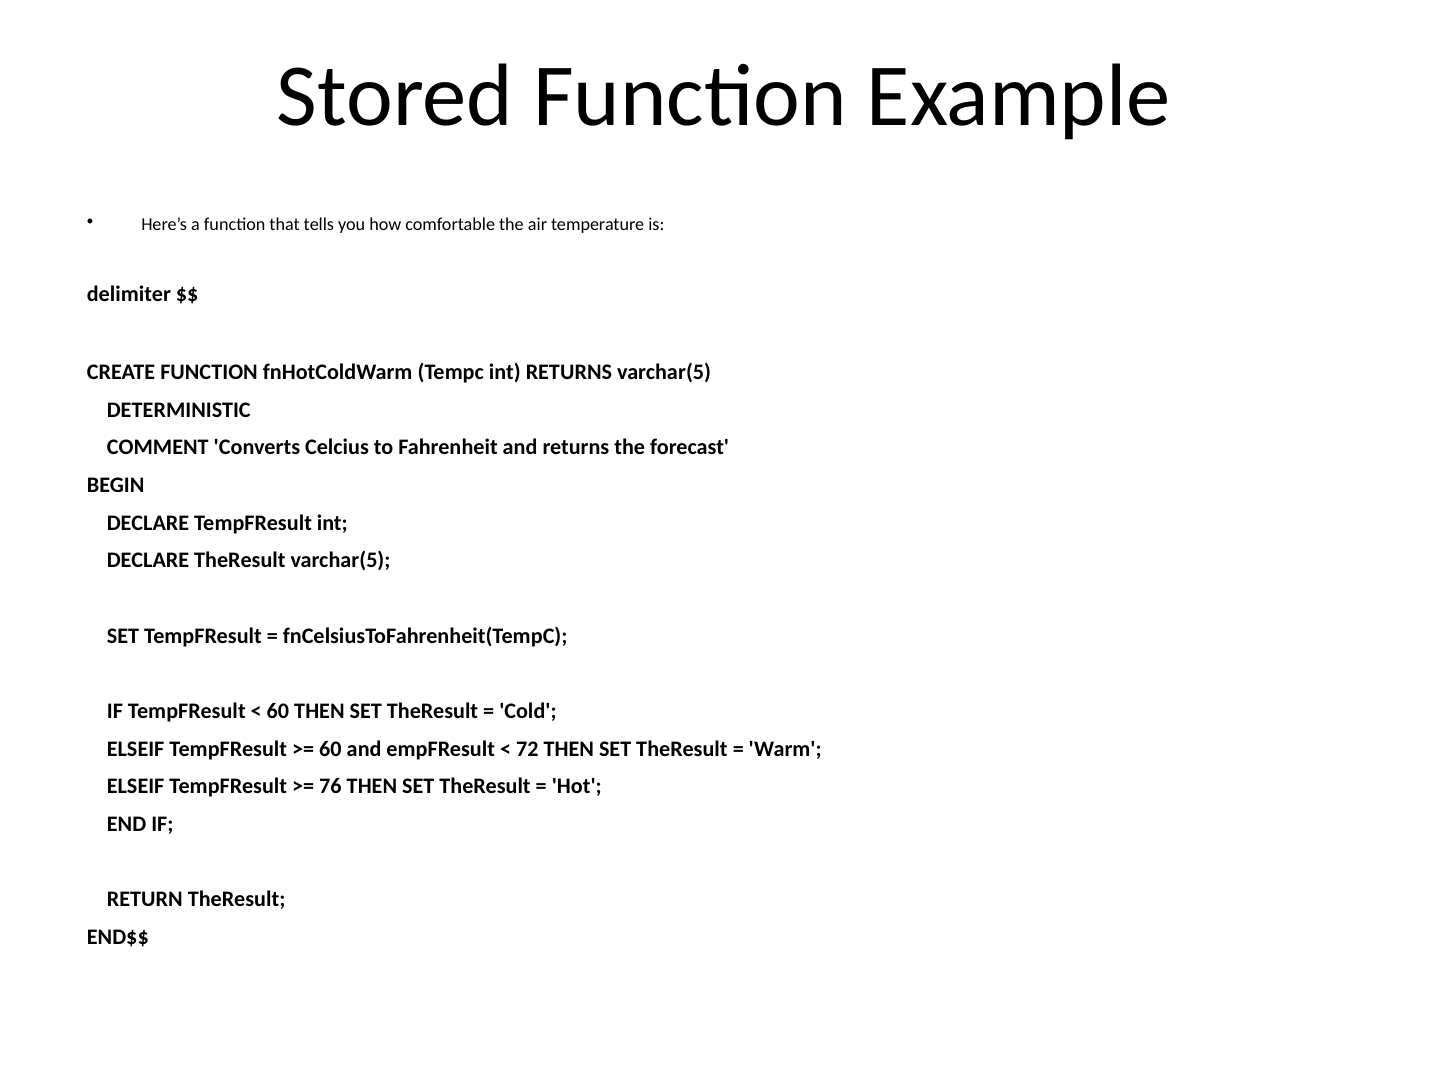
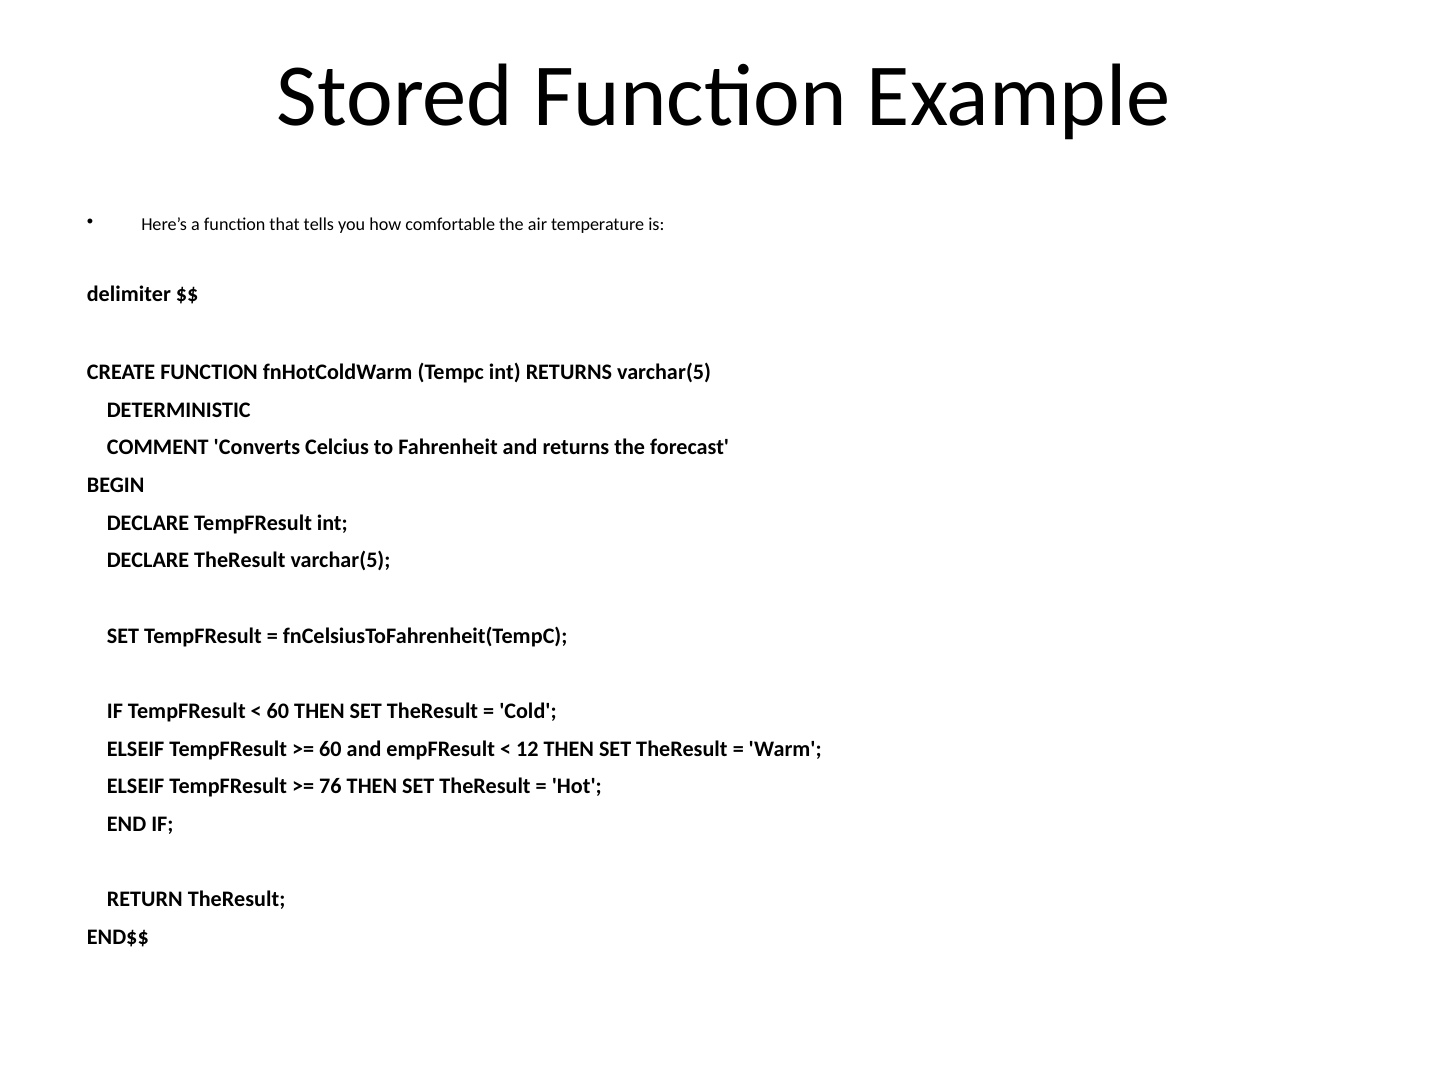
72: 72 -> 12
